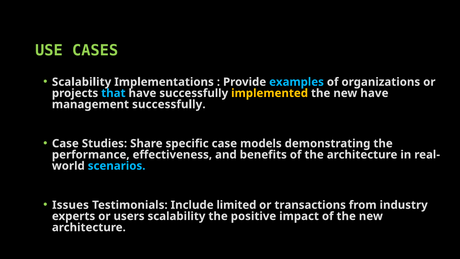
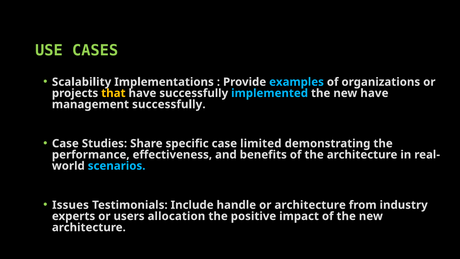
that colour: light blue -> yellow
implemented colour: yellow -> light blue
models: models -> limited
limited: limited -> handle
or transactions: transactions -> architecture
users scalability: scalability -> allocation
